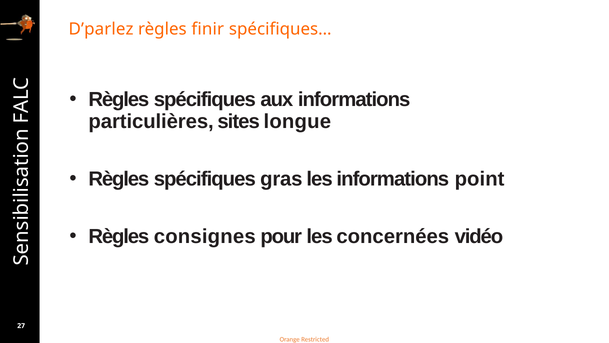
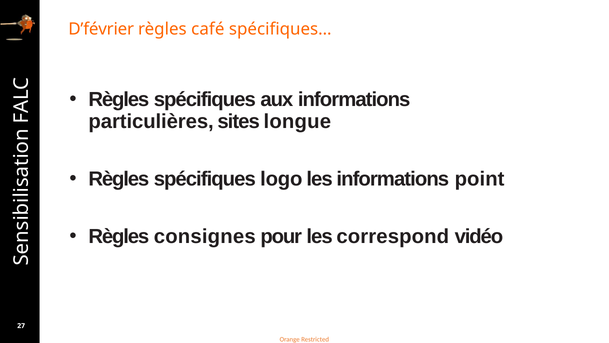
D’parlez: D’parlez -> D’février
finir: finir -> café
gras: gras -> logo
concernées: concernées -> correspond
